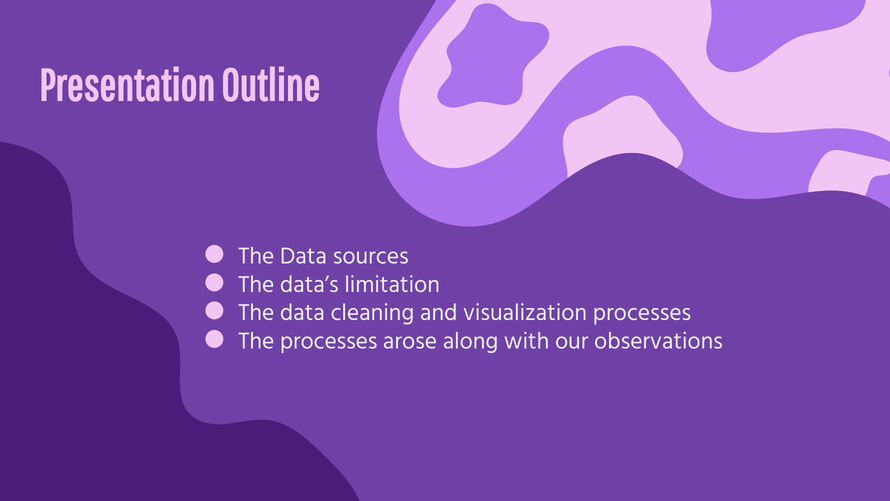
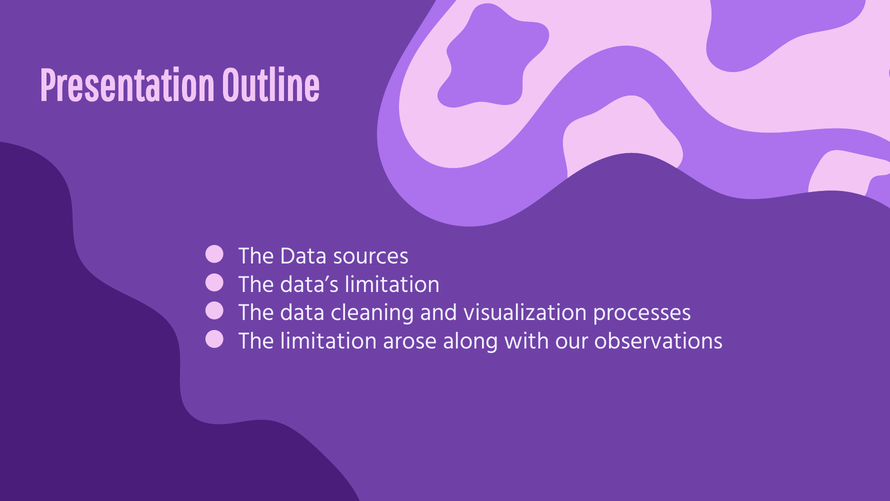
The processes: processes -> limitation
